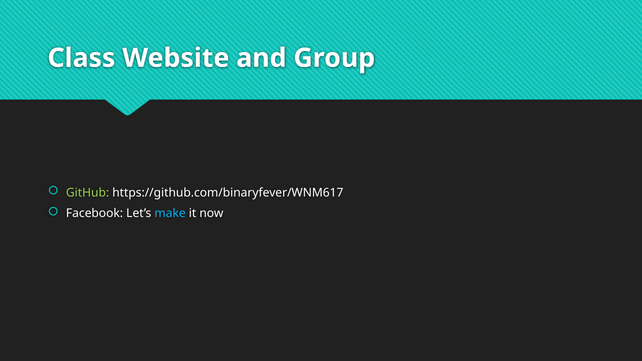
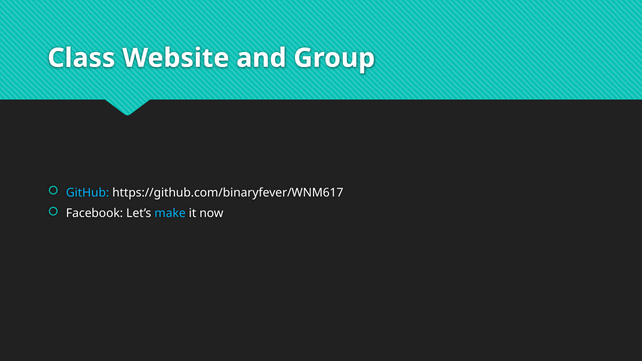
GitHub colour: light green -> light blue
